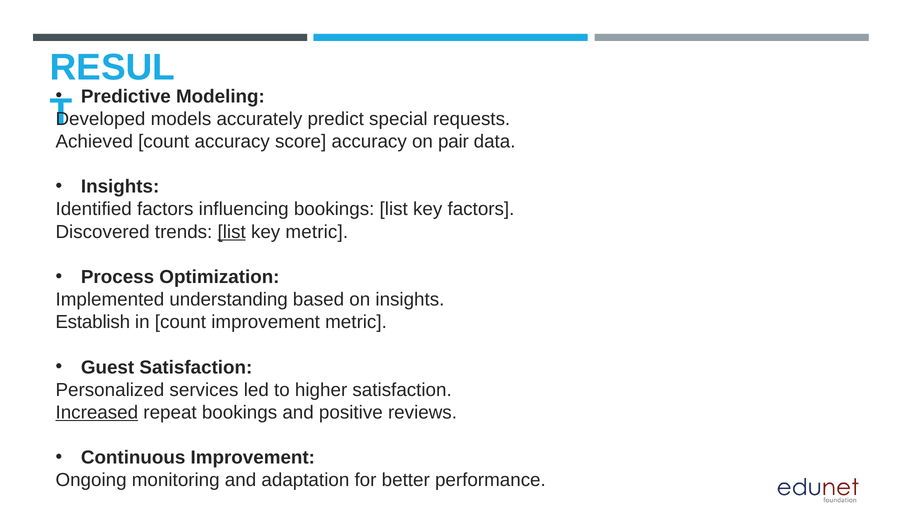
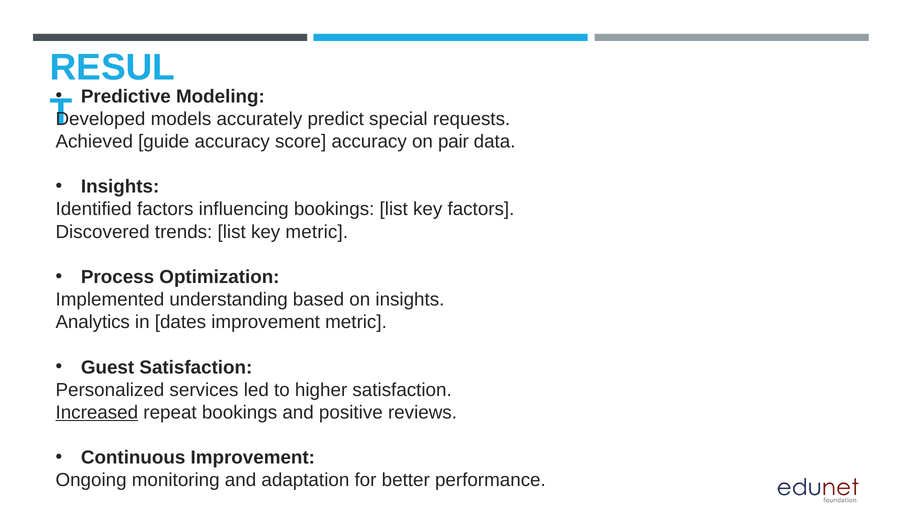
Achieved count: count -> guide
list at (232, 232) underline: present -> none
Establish: Establish -> Analytics
in count: count -> dates
